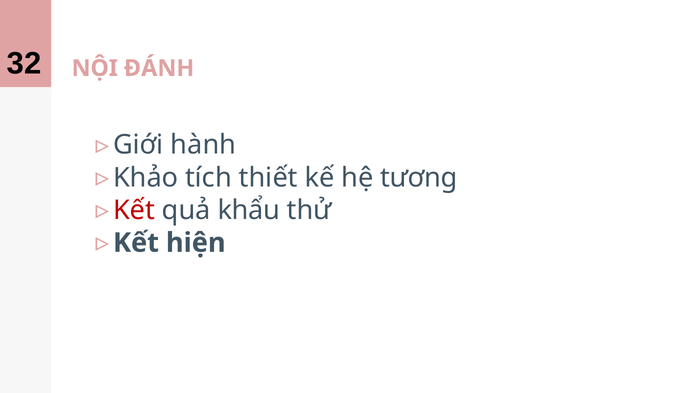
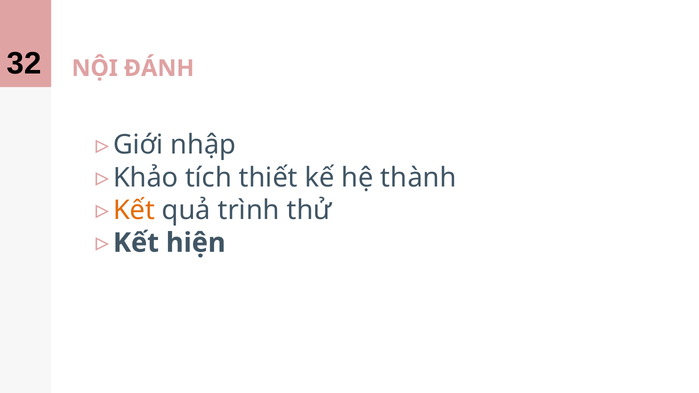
hành: hành -> nhập
tương: tương -> thành
Kết at (134, 210) colour: red -> orange
khẩu: khẩu -> trình
